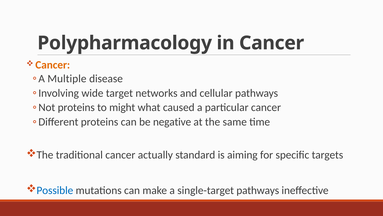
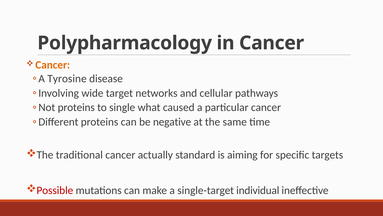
Multiple: Multiple -> Tyrosine
might: might -> single
Possible colour: blue -> red
single-target pathways: pathways -> individual
